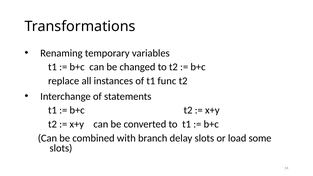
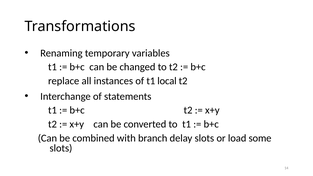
func: func -> local
